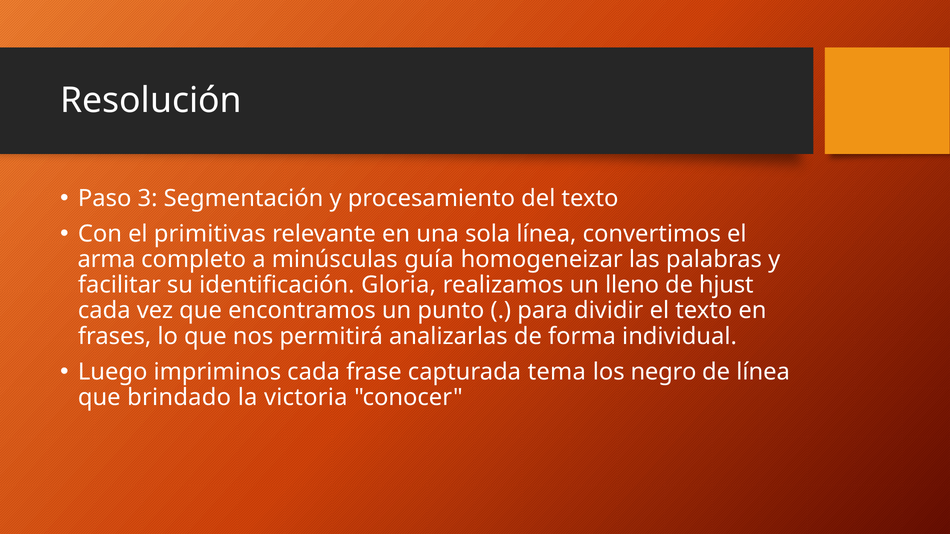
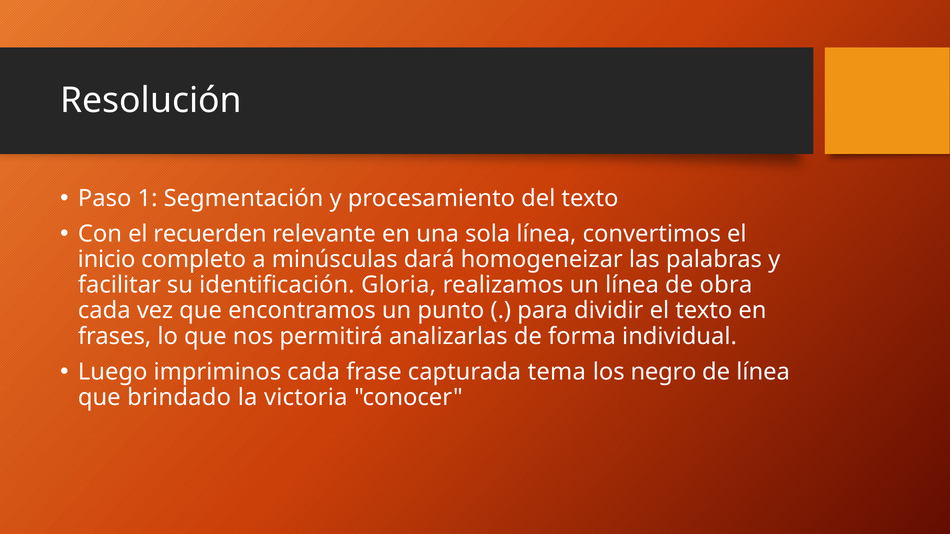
3: 3 -> 1
primitivas: primitivas -> recuerden
arma: arma -> inicio
guía: guía -> dará
un lleno: lleno -> línea
hjust: hjust -> obra
